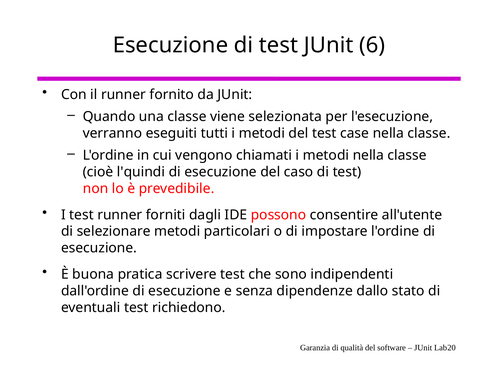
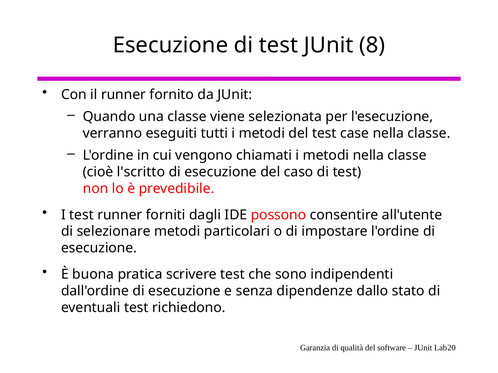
6: 6 -> 8
l'quindi: l'quindi -> l'scritto
